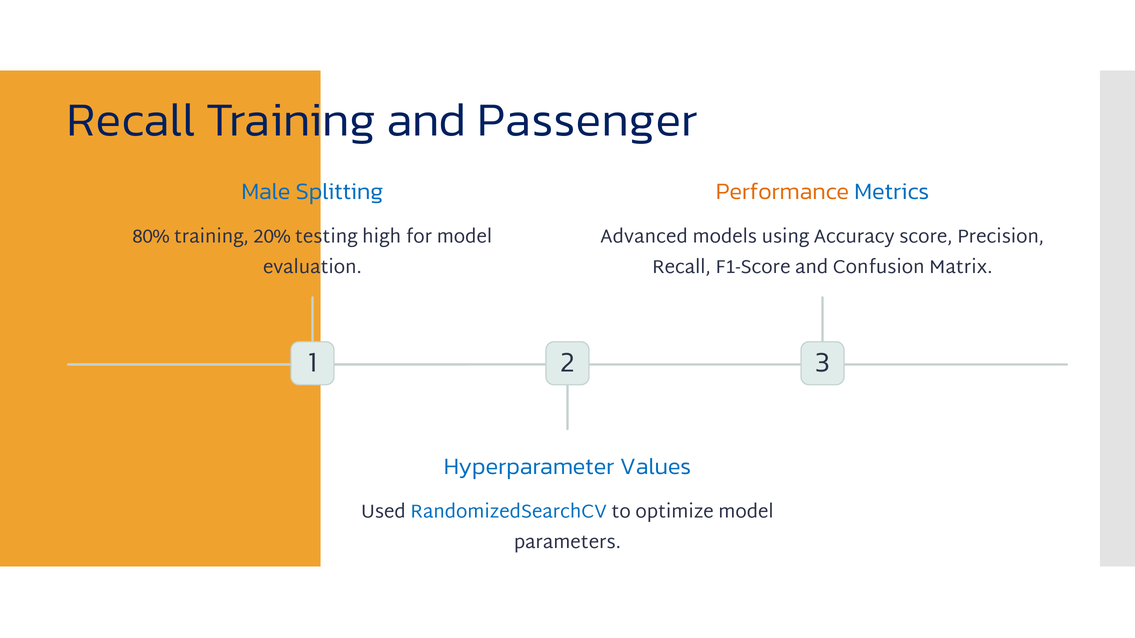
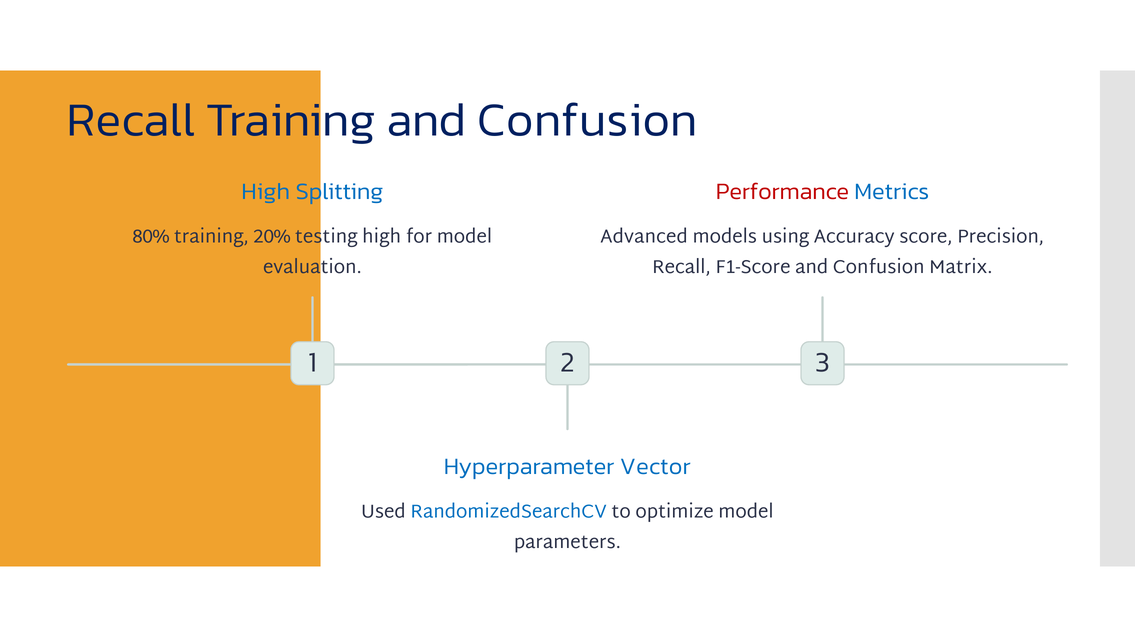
Training and Passenger: Passenger -> Confusion
Male at (266, 192): Male -> High
Performance colour: orange -> red
Values: Values -> Vector
